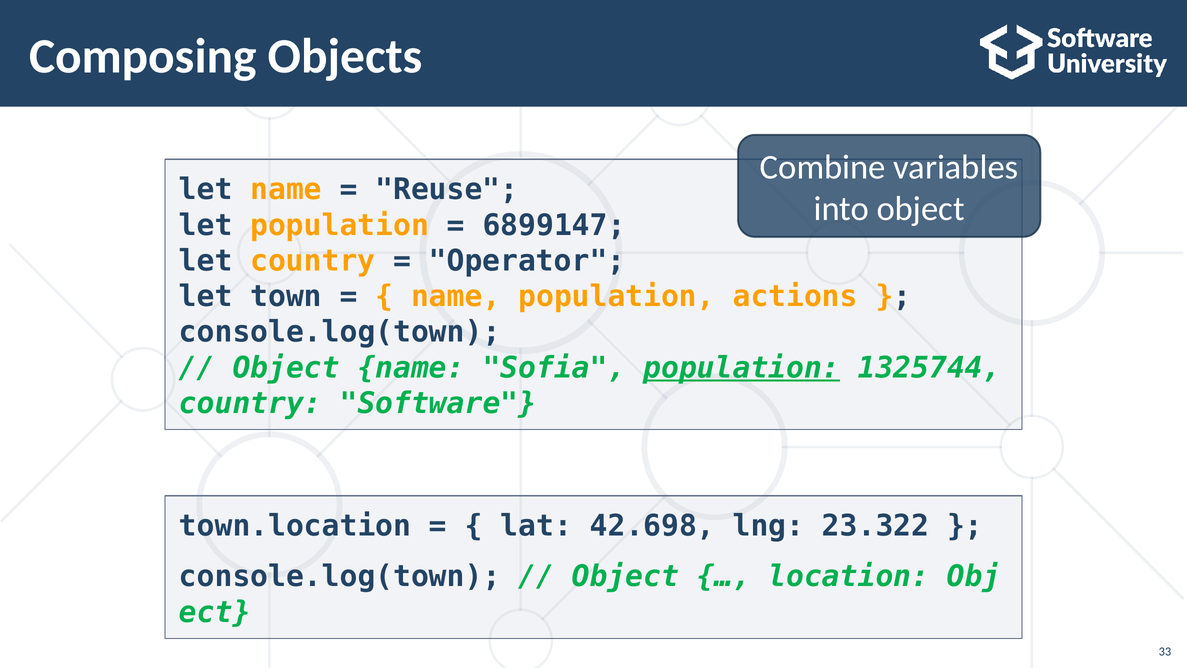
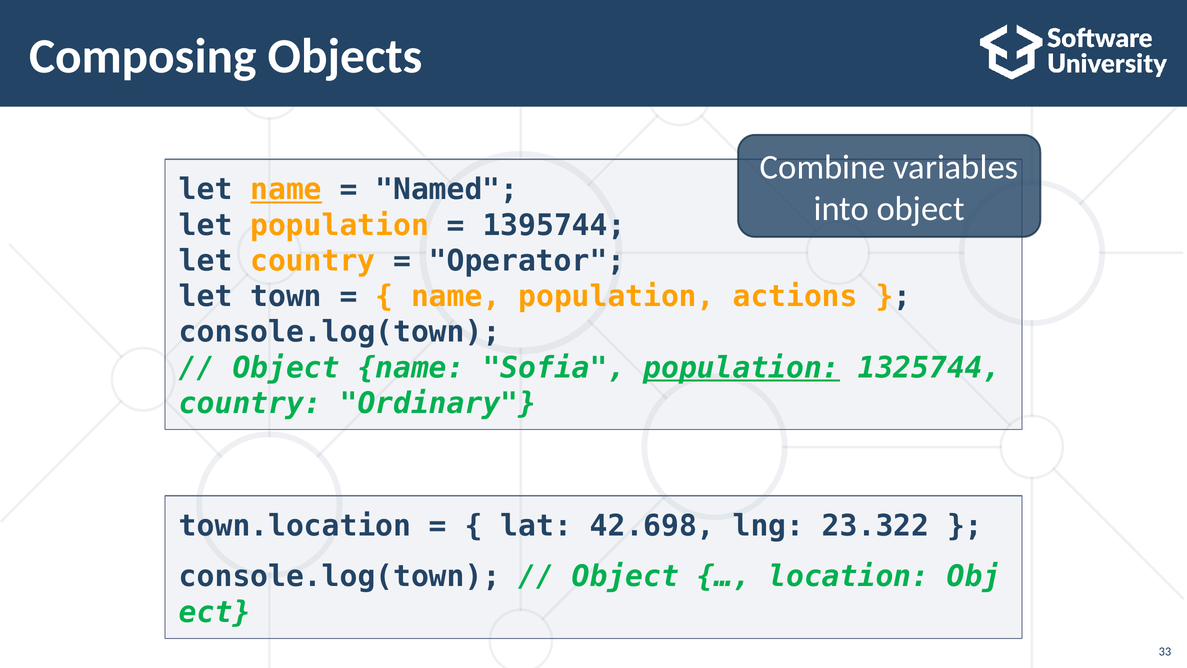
name at (286, 190) underline: none -> present
Reuse: Reuse -> Named
6899147: 6899147 -> 1395744
Software: Software -> Ordinary
